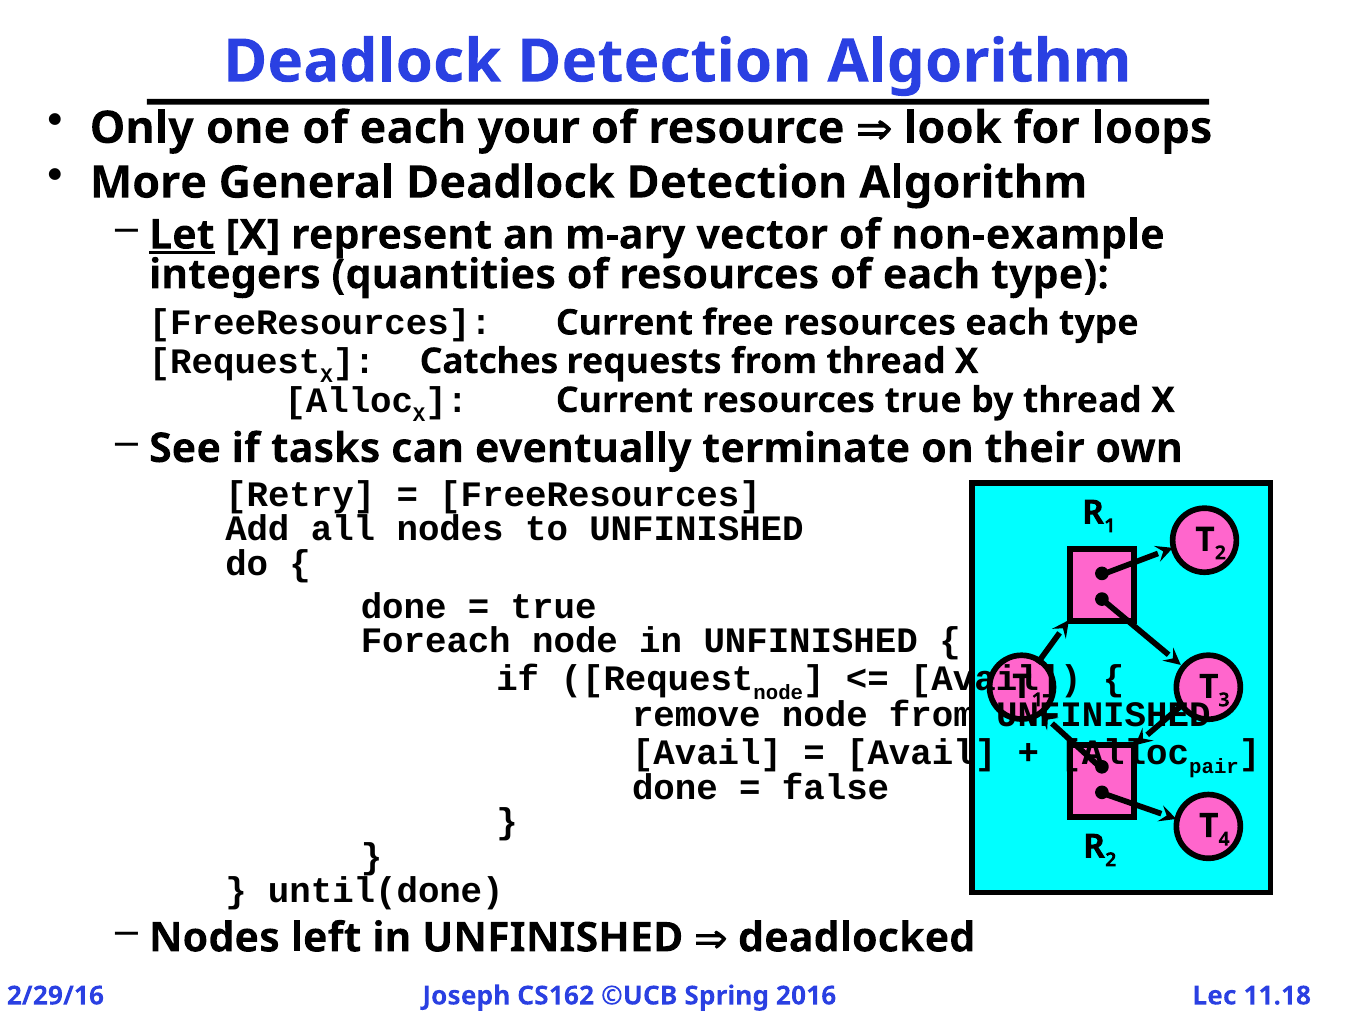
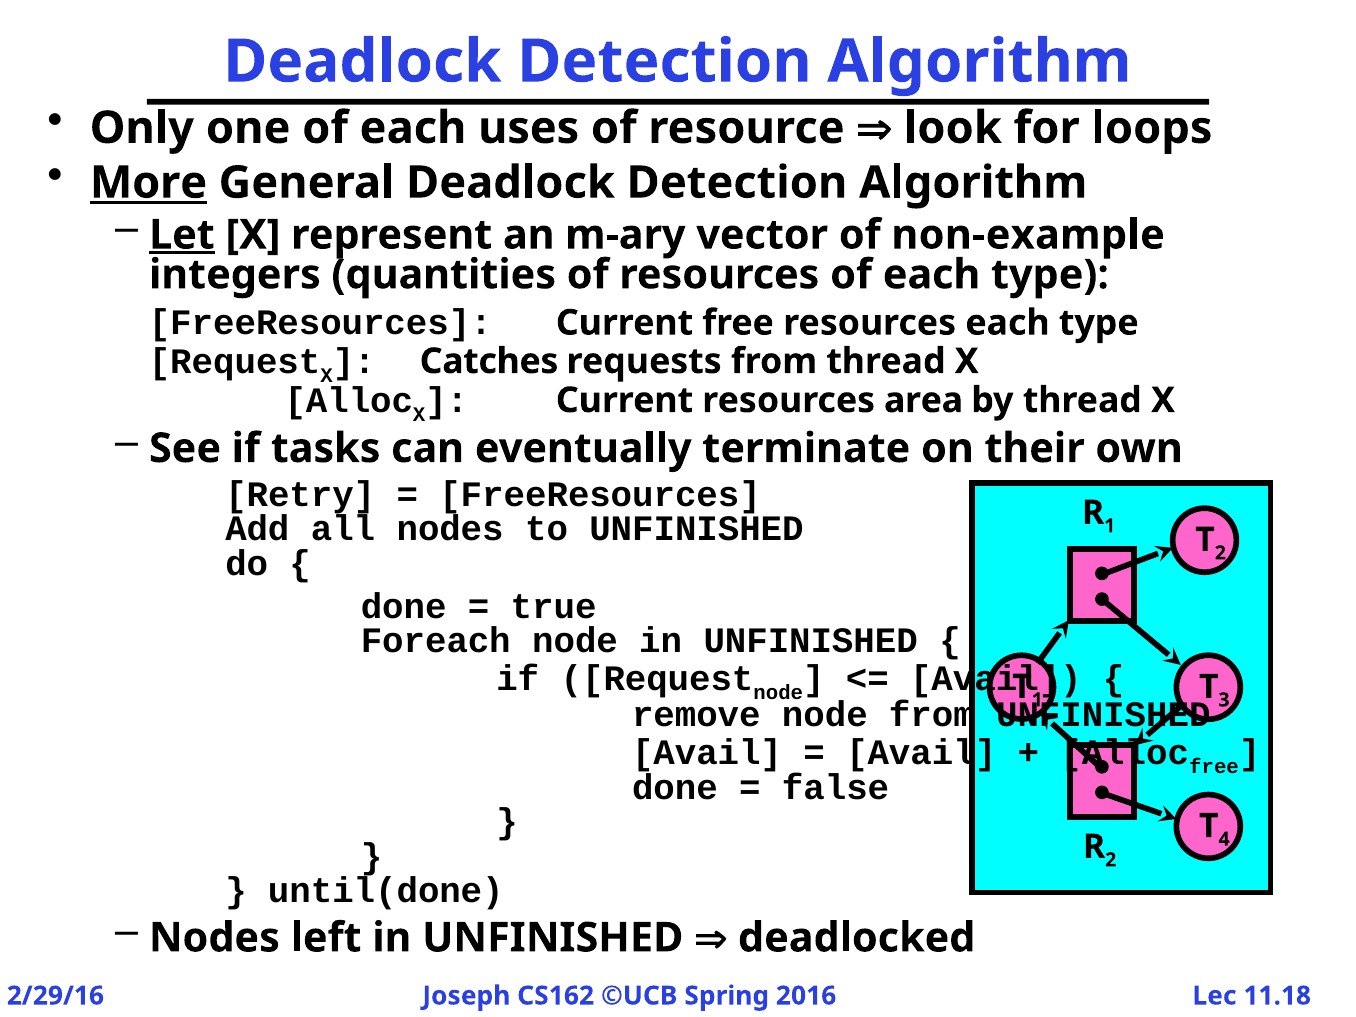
your: your -> uses
More underline: none -> present
resources true: true -> area
pair at (1214, 766): pair -> free
